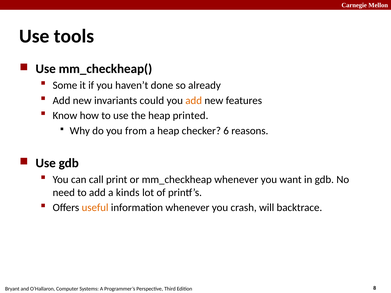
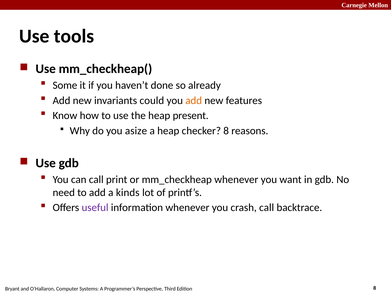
printed: printed -> present
from: from -> asize
checker 6: 6 -> 8
useful colour: orange -> purple
crash will: will -> call
